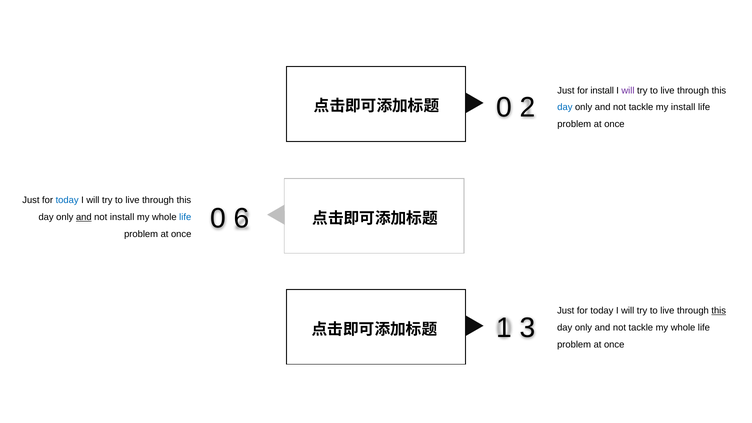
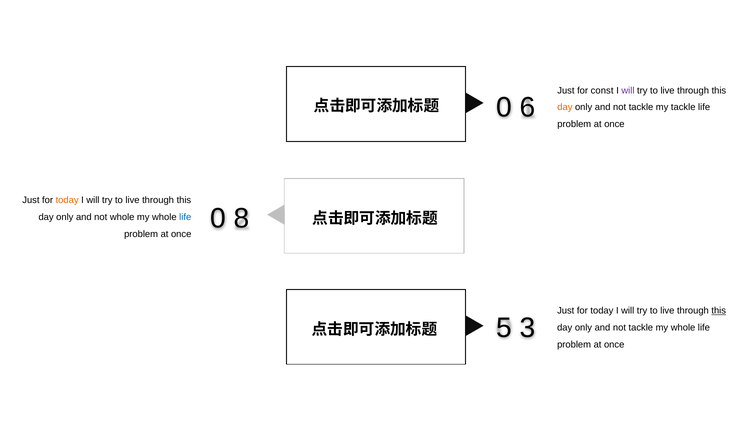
for install: install -> const
2: 2 -> 6
day at (565, 107) colour: blue -> orange
my install: install -> tackle
today at (67, 200) colour: blue -> orange
6: 6 -> 8
and at (84, 217) underline: present -> none
not install: install -> whole
1: 1 -> 5
